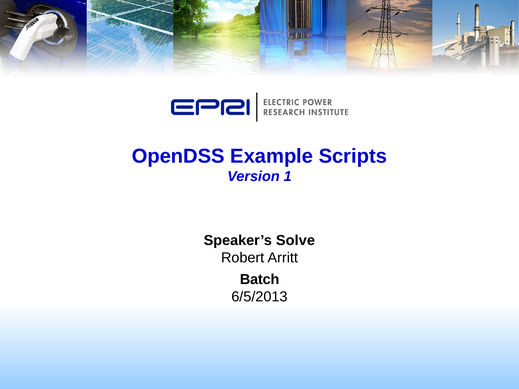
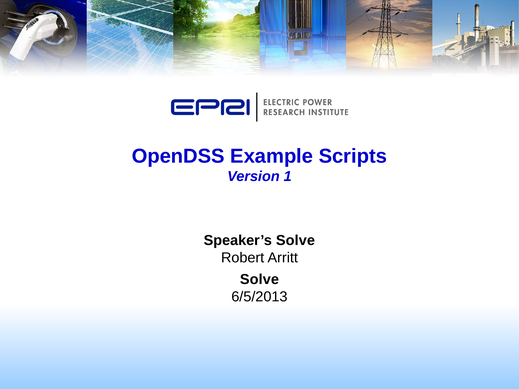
Batch at (260, 280): Batch -> Solve
